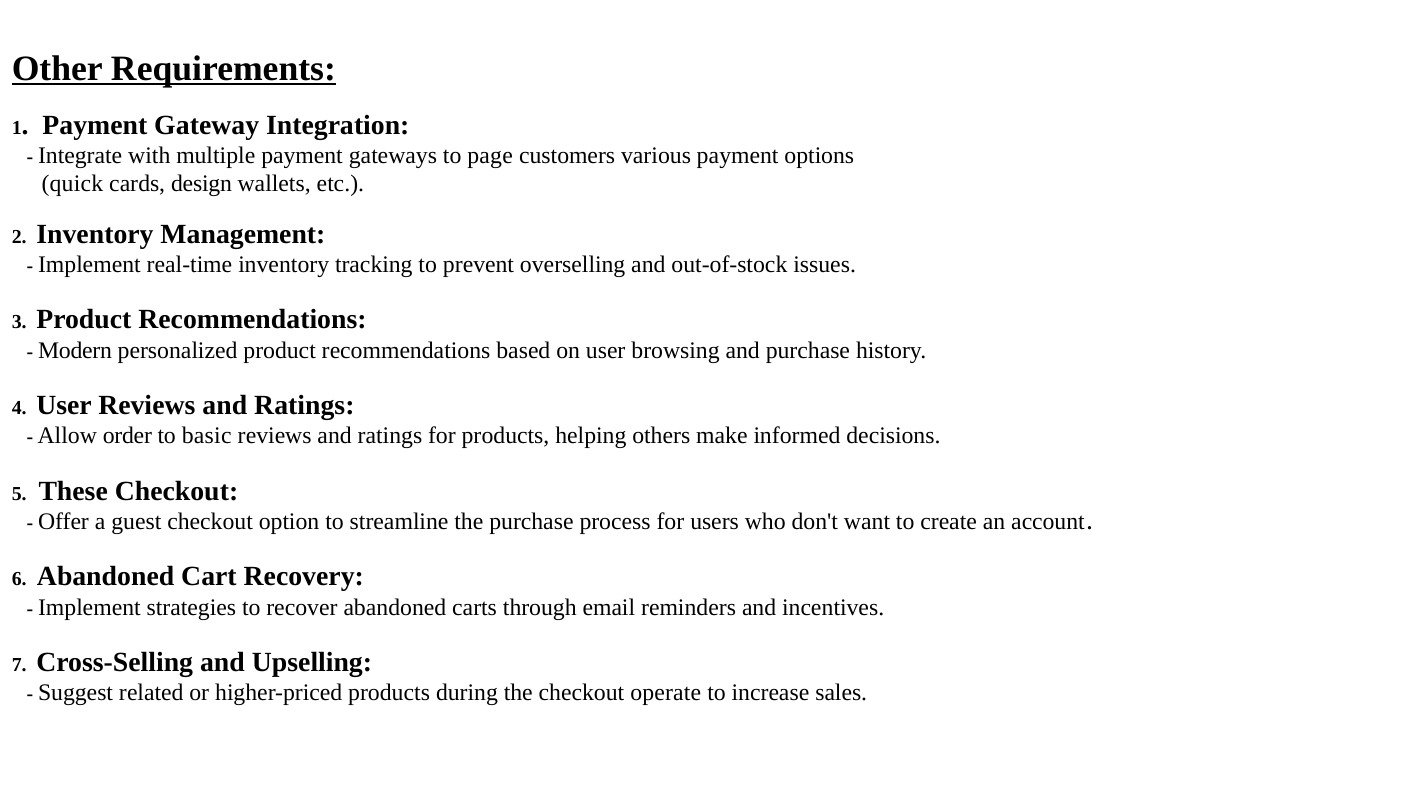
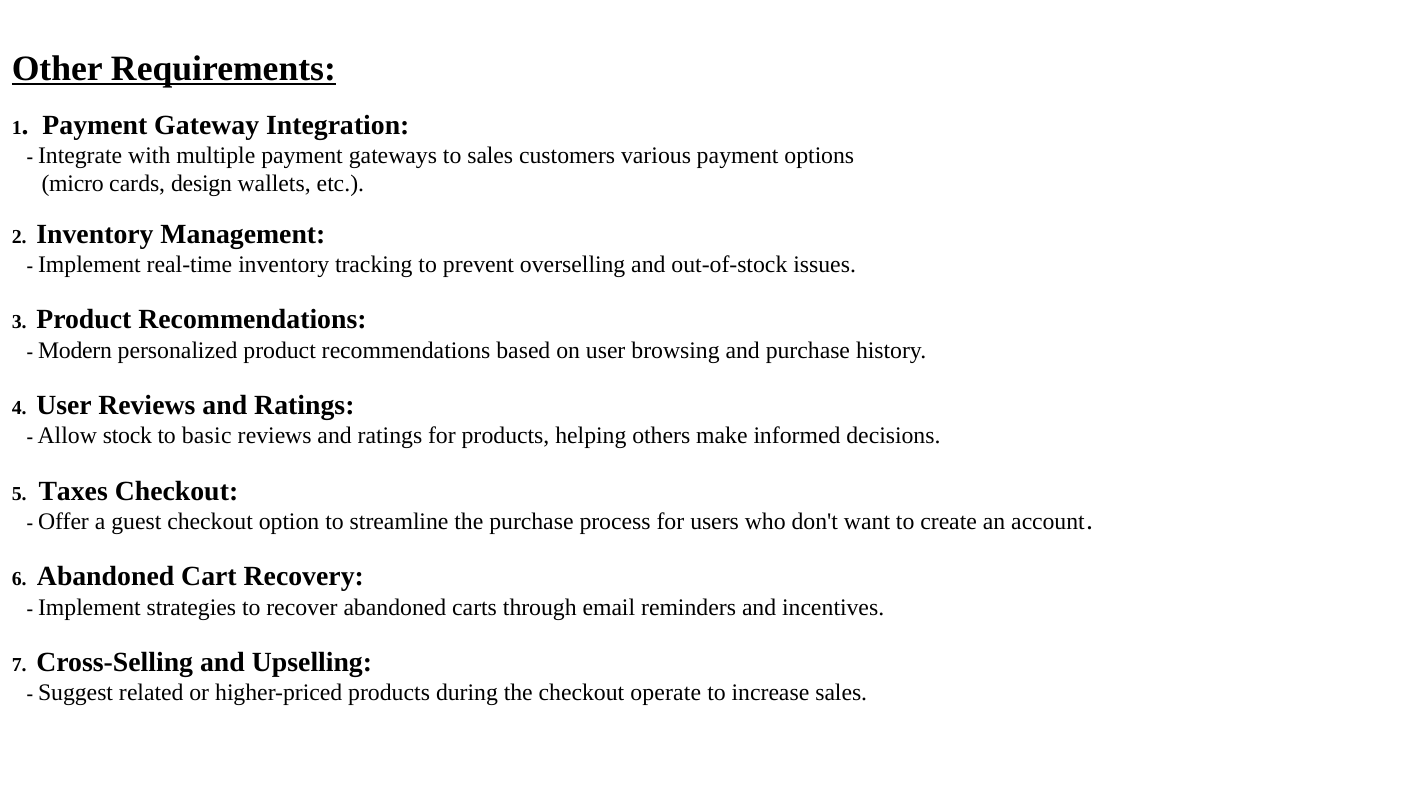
to page: page -> sales
quick: quick -> micro
order: order -> stock
These: These -> Taxes
